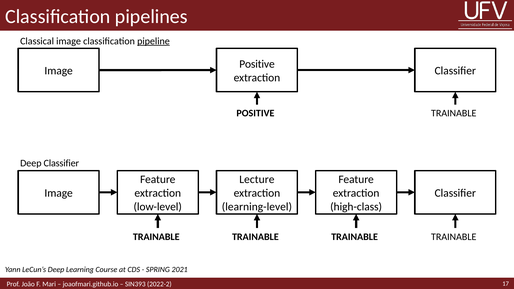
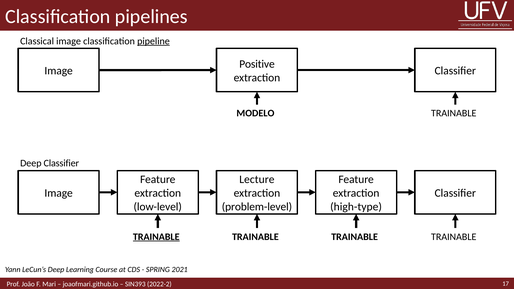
POSITIVE at (255, 113): POSITIVE -> MODELO
learning-level: learning-level -> problem-level
high-class: high-class -> high-type
TRAINABLE at (156, 237) underline: none -> present
